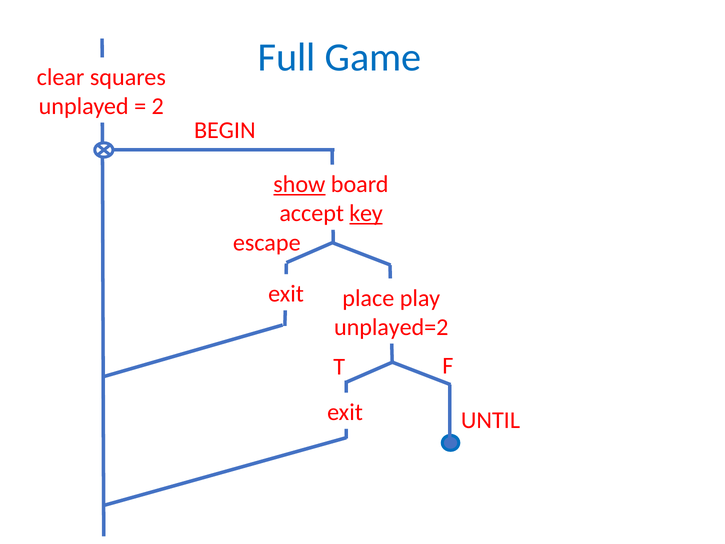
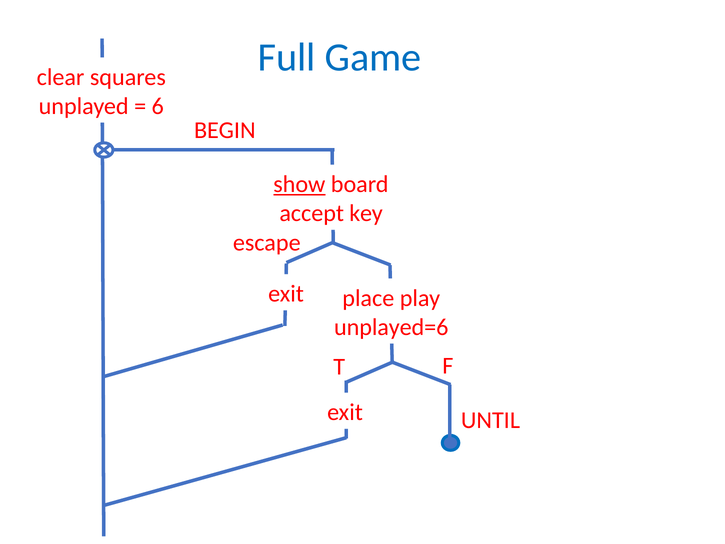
2: 2 -> 6
key underline: present -> none
unplayed=2: unplayed=2 -> unplayed=6
